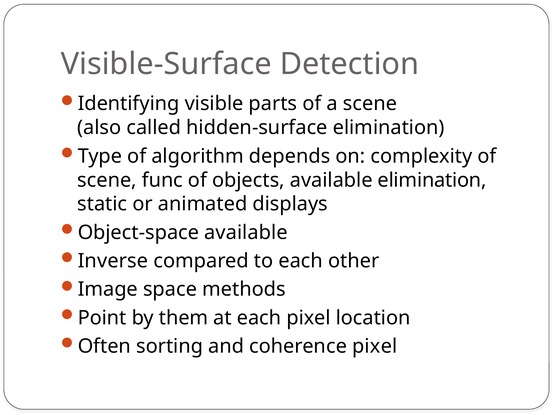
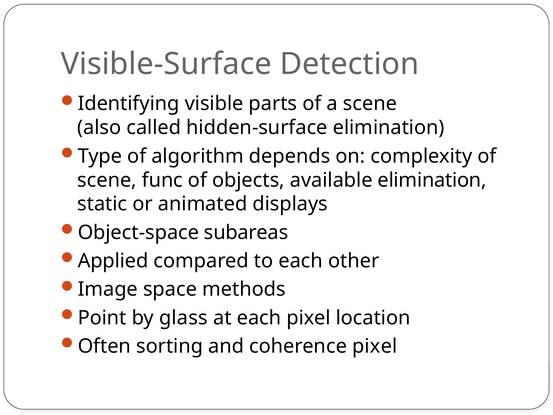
Object-space available: available -> subareas
Inverse: Inverse -> Applied
them: them -> glass
